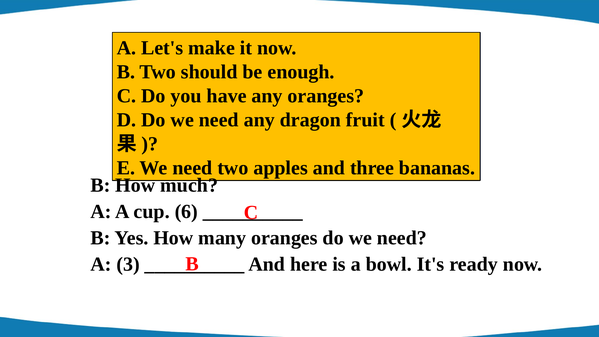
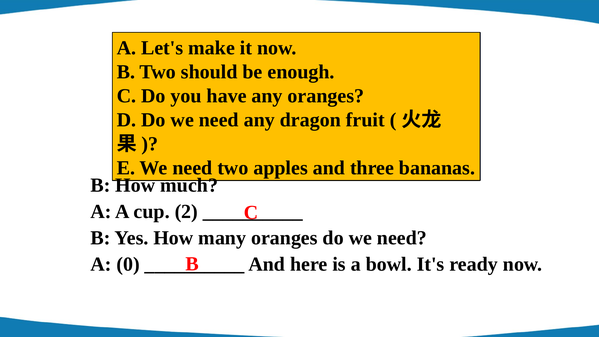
6: 6 -> 2
3: 3 -> 0
